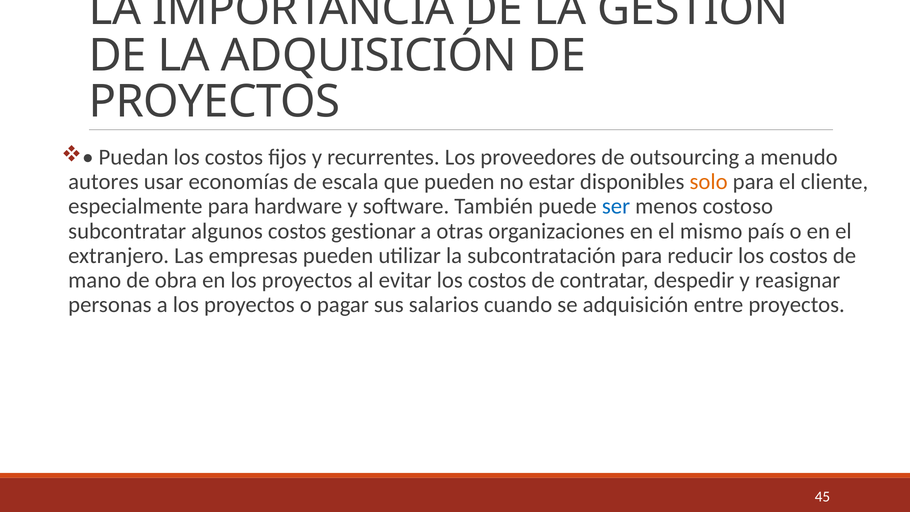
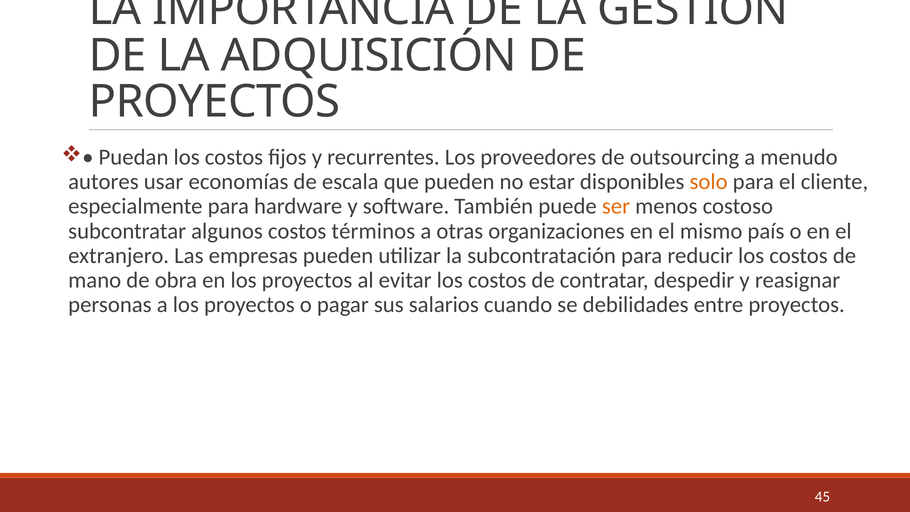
ser colour: blue -> orange
gestionar: gestionar -> términos
se adquisición: adquisición -> debilidades
